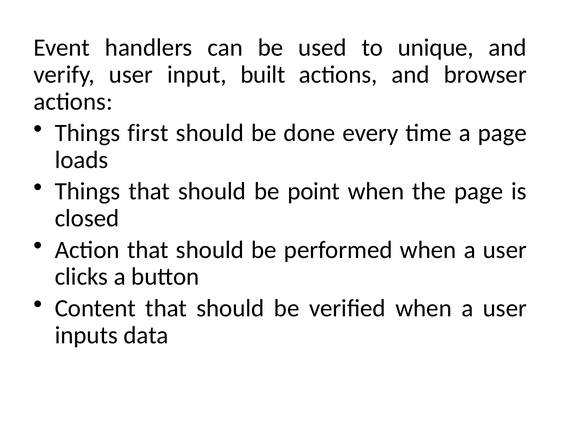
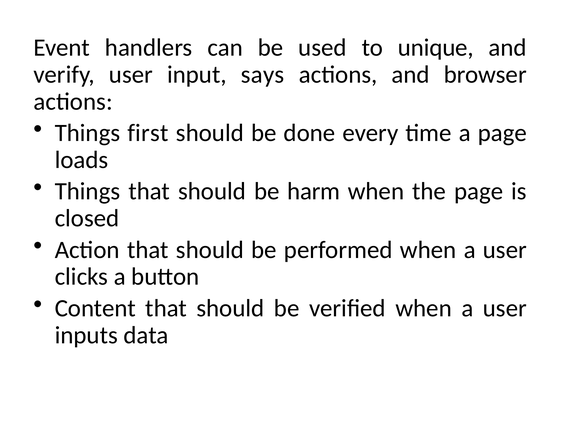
built: built -> says
point: point -> harm
